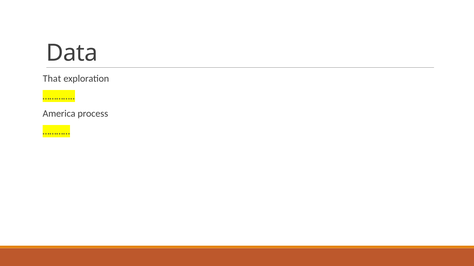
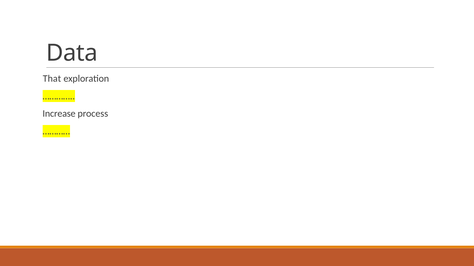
America: America -> Increase
